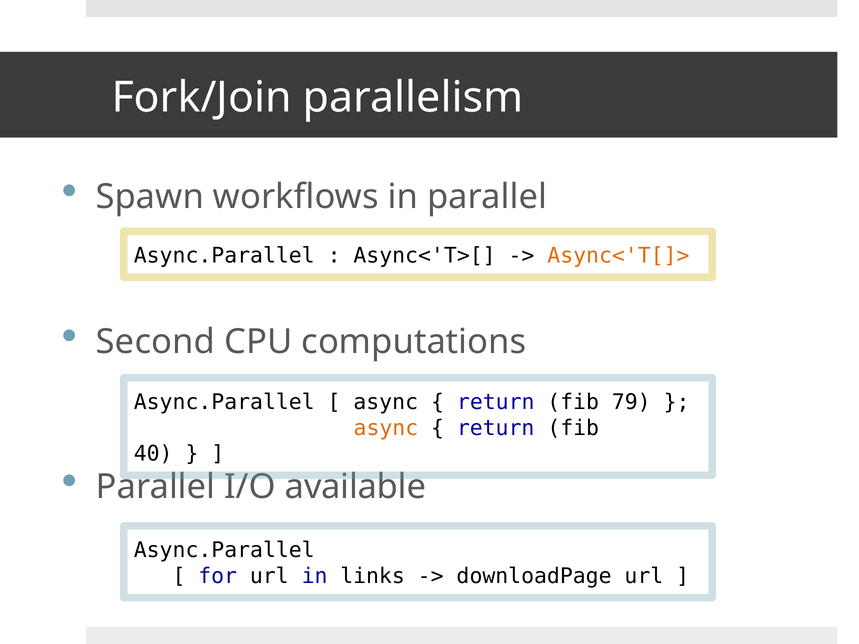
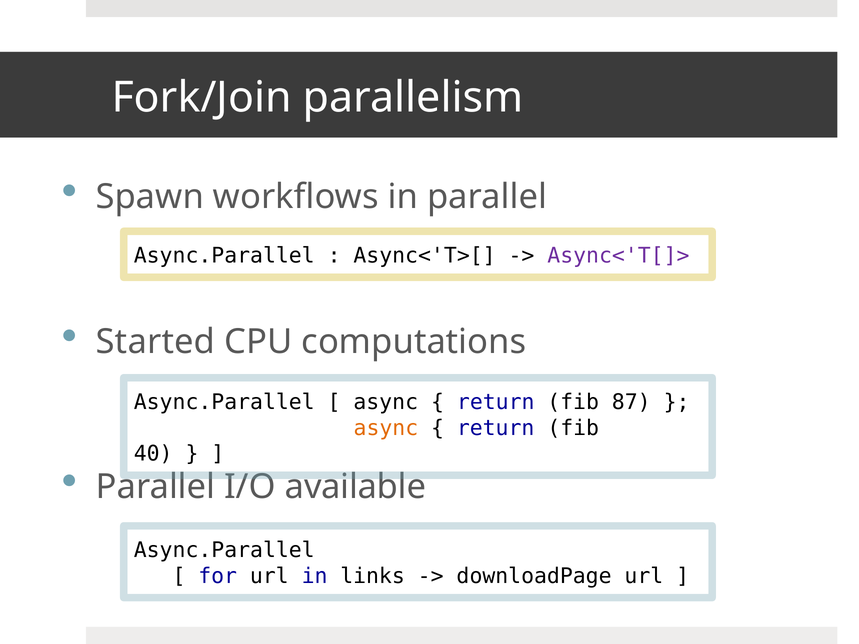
Async<'T[]> colour: orange -> purple
Second: Second -> Started
79: 79 -> 87
